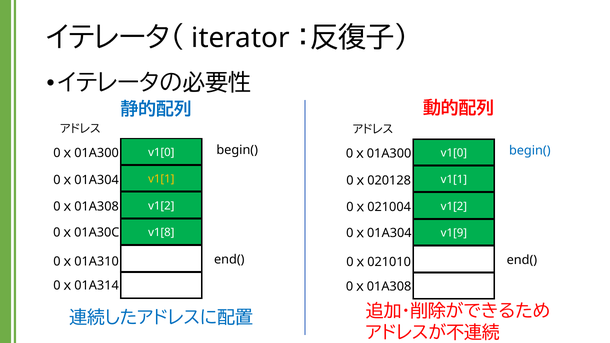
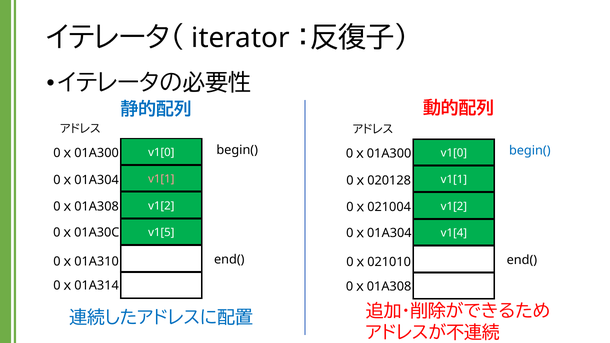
v1[1 at (161, 179) colour: yellow -> pink
v1[8: v1[8 -> v1[5
v1[9: v1[9 -> v1[4
